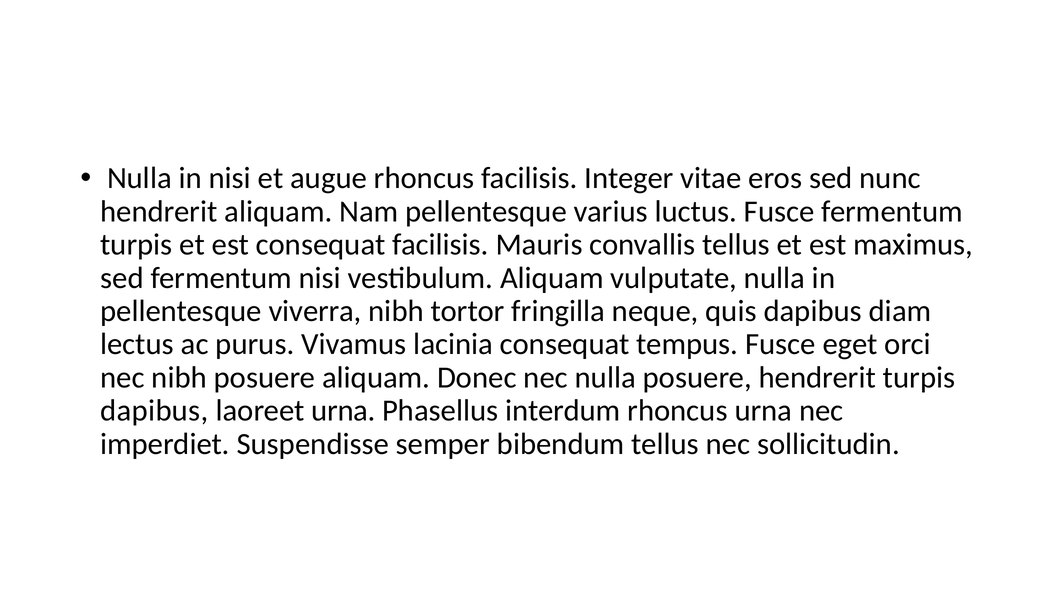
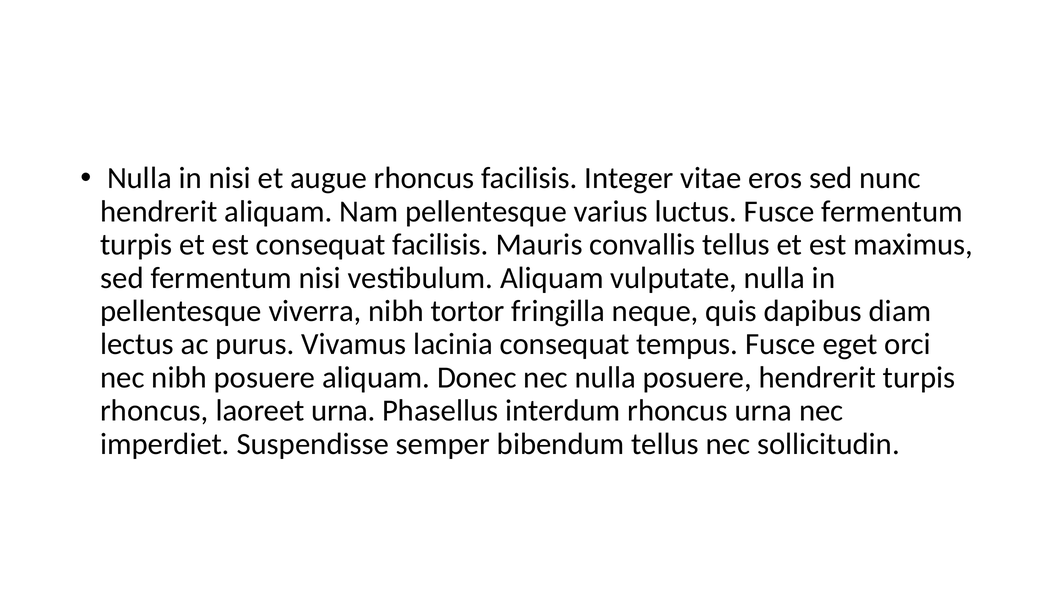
dapibus at (154, 411): dapibus -> rhoncus
